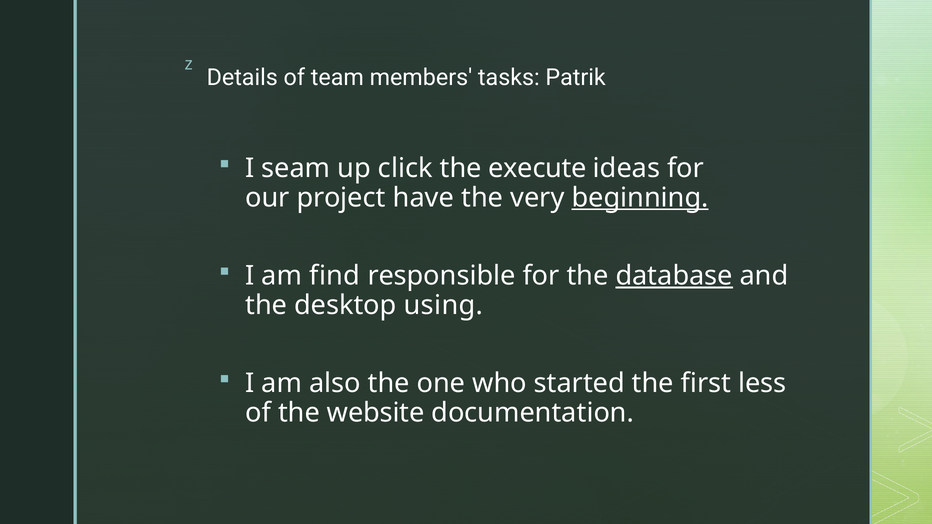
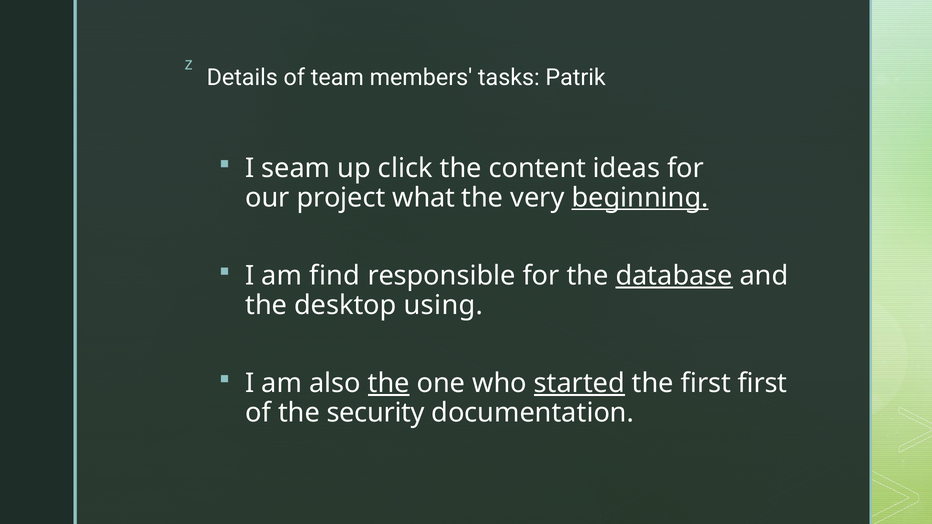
execute: execute -> content
have: have -> what
the at (389, 383) underline: none -> present
started underline: none -> present
first less: less -> first
website: website -> security
